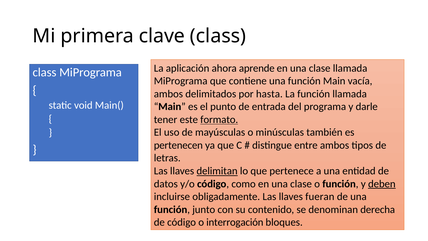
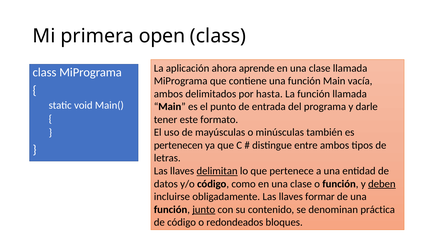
clave: clave -> open
formato underline: present -> none
fueran: fueran -> formar
junto underline: none -> present
derecha: derecha -> práctica
interrogación: interrogación -> redondeados
